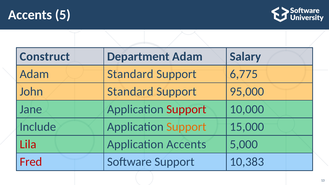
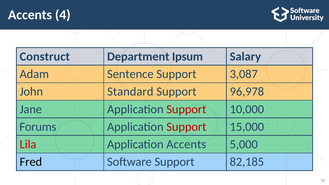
5: 5 -> 4
Department Adam: Adam -> Ipsum
Adam Standard: Standard -> Sentence
6,775: 6,775 -> 3,087
95,000: 95,000 -> 96,978
Include: Include -> Forums
Support at (186, 127) colour: orange -> red
Fred colour: red -> black
10,383: 10,383 -> 82,185
